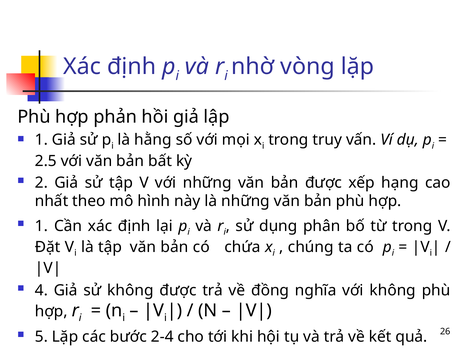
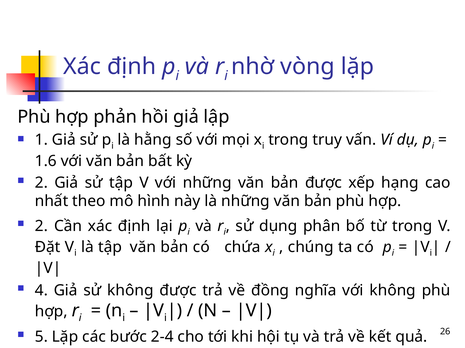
2.5: 2.5 -> 1.6
1 at (41, 226): 1 -> 2
